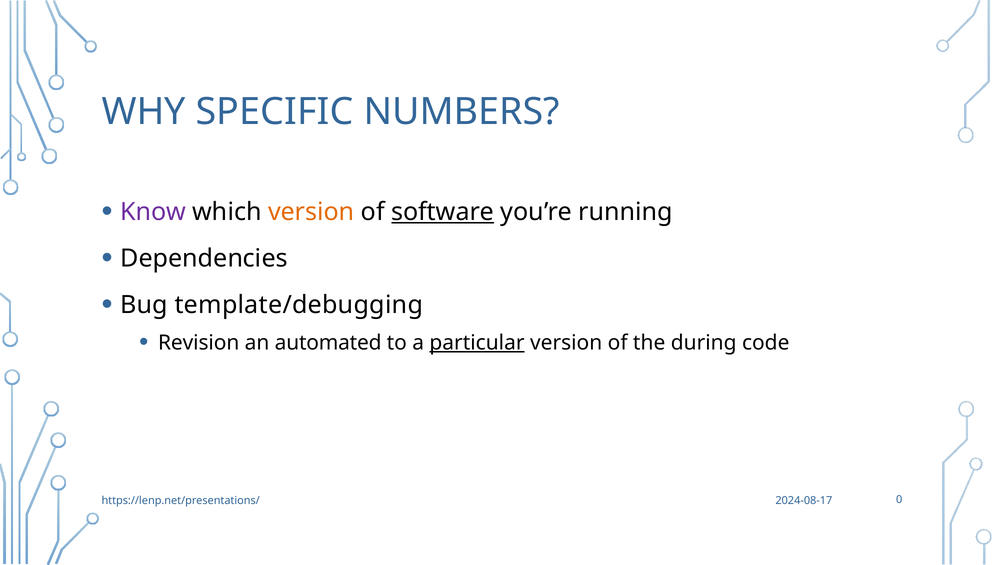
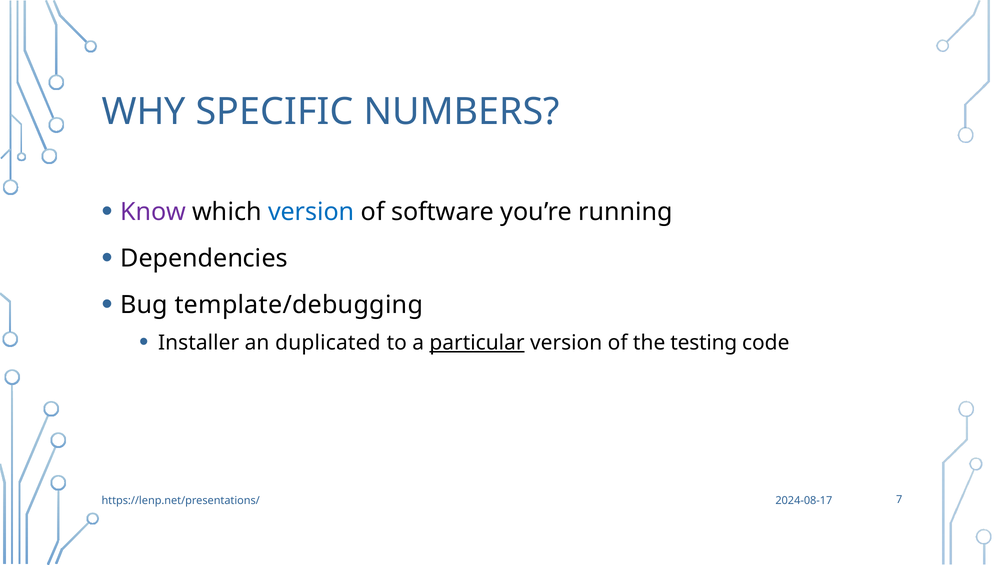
version at (311, 212) colour: orange -> blue
software underline: present -> none
Revision: Revision -> Installer
automated: automated -> duplicated
during: during -> testing
0: 0 -> 7
